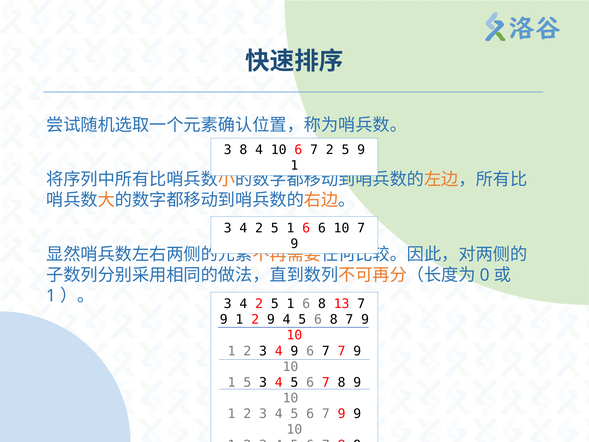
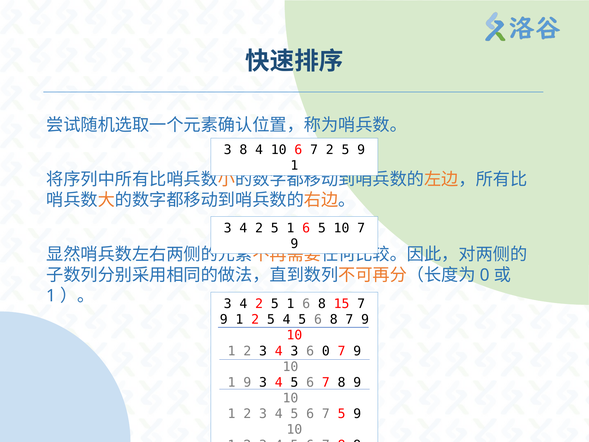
6 6: 6 -> 5
13: 13 -> 15
1 2 9: 9 -> 5
4 9: 9 -> 3
7 at (326, 351): 7 -> 0
1 5: 5 -> 9
6 7 9: 9 -> 5
